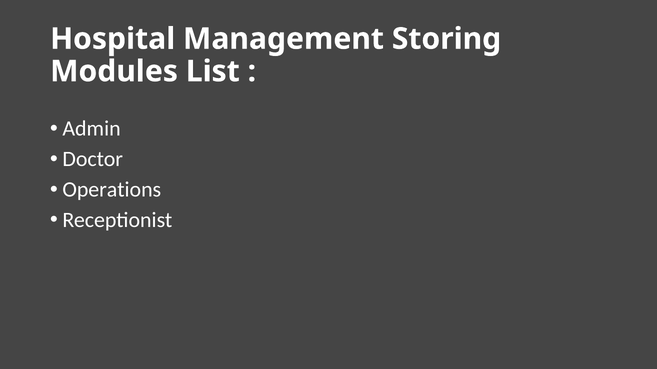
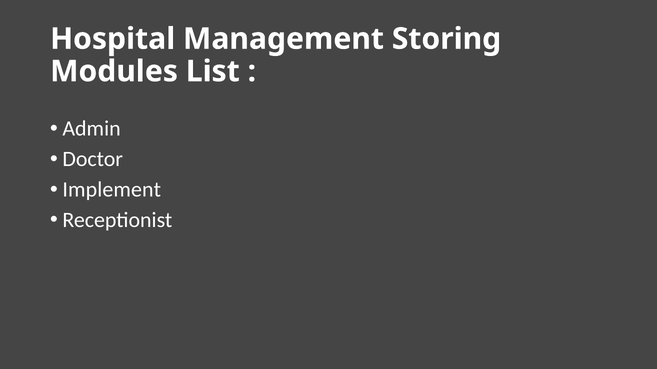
Operations: Operations -> Implement
